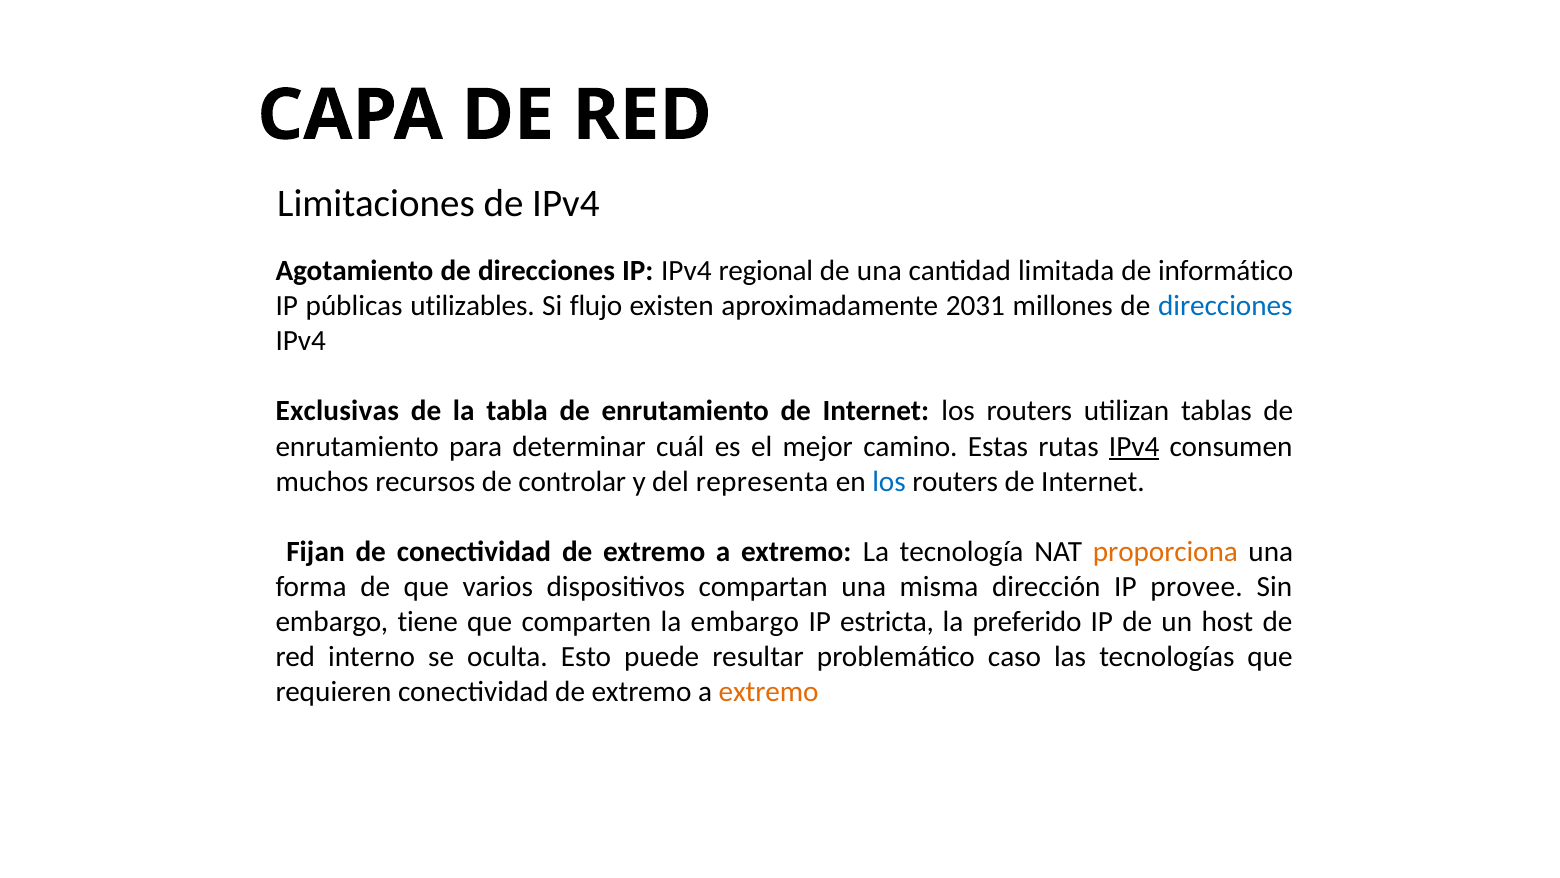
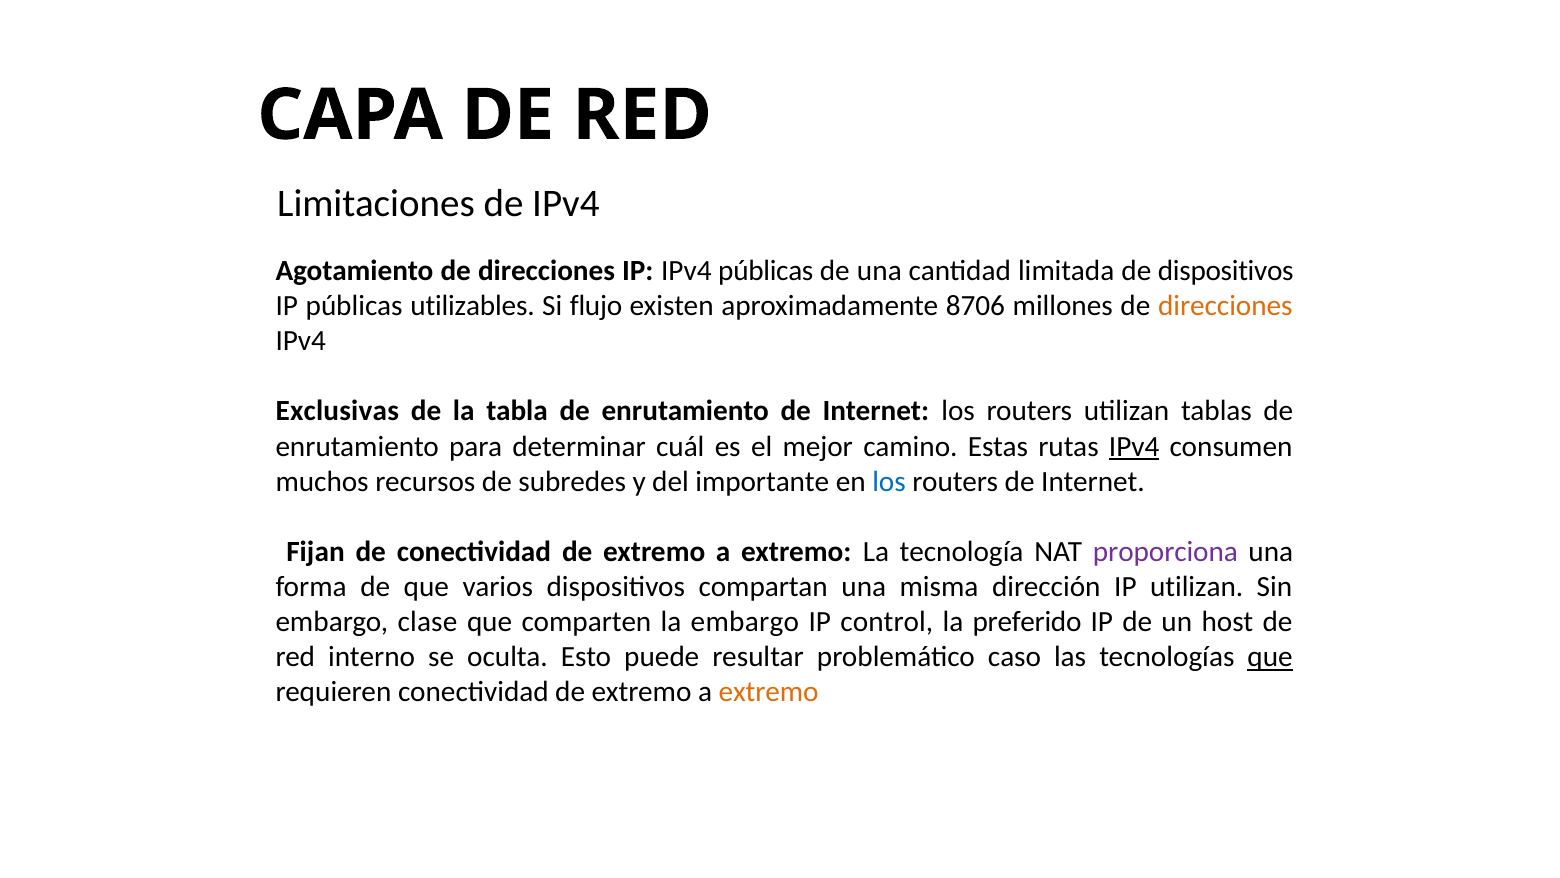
IPv4 regional: regional -> públicas
de informático: informático -> dispositivos
2031: 2031 -> 8706
direcciones at (1225, 306) colour: blue -> orange
controlar: controlar -> subredes
representa: representa -> importante
proporciona colour: orange -> purple
IP provee: provee -> utilizan
tiene: tiene -> clase
estricta: estricta -> control
que at (1270, 657) underline: none -> present
